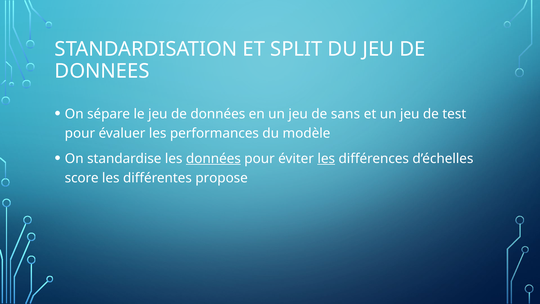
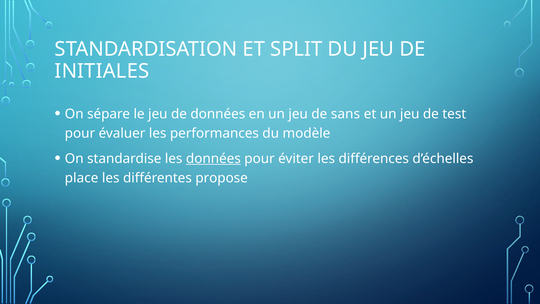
DONNEES: DONNEES -> INITIALES
les at (326, 158) underline: present -> none
score: score -> place
